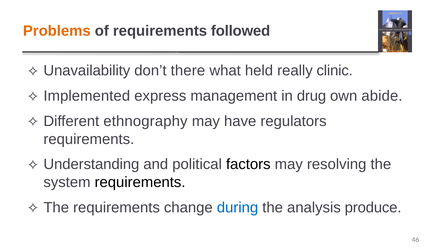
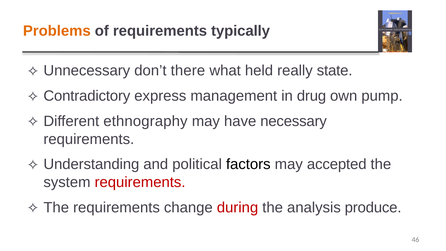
followed: followed -> typically
Unavailability: Unavailability -> Unnecessary
clinic: clinic -> state
Implemented: Implemented -> Contradictory
abide: abide -> pump
regulators: regulators -> necessary
resolving: resolving -> accepted
requirements at (140, 182) colour: black -> red
during colour: blue -> red
